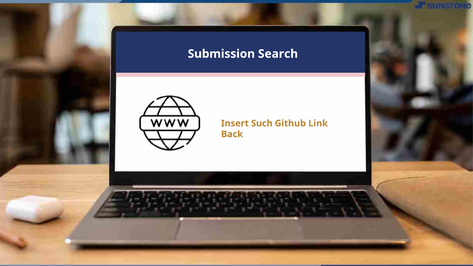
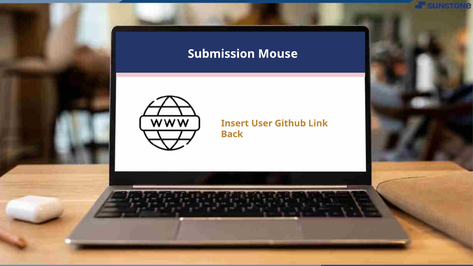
Search: Search -> Mouse
Such: Such -> User
